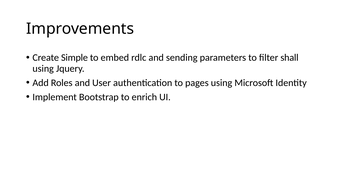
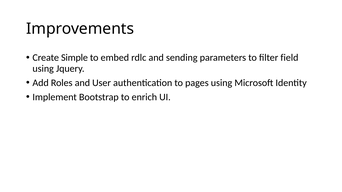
shall: shall -> field
